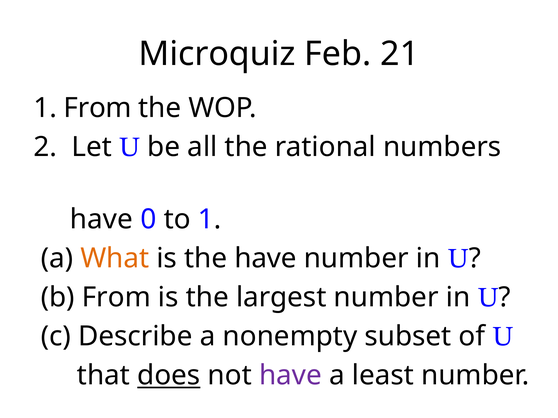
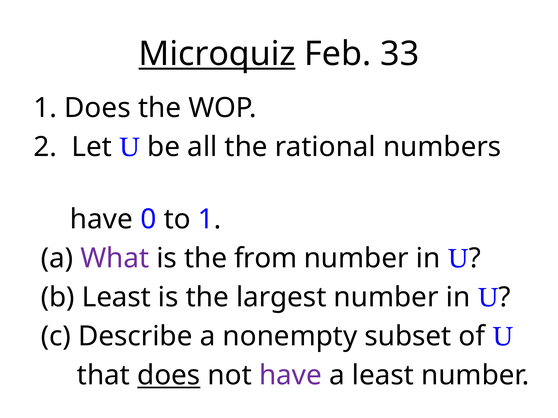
Microquiz underline: none -> present
21: 21 -> 33
1 From: From -> Does
What colour: orange -> purple
the have: have -> from
b From: From -> Least
